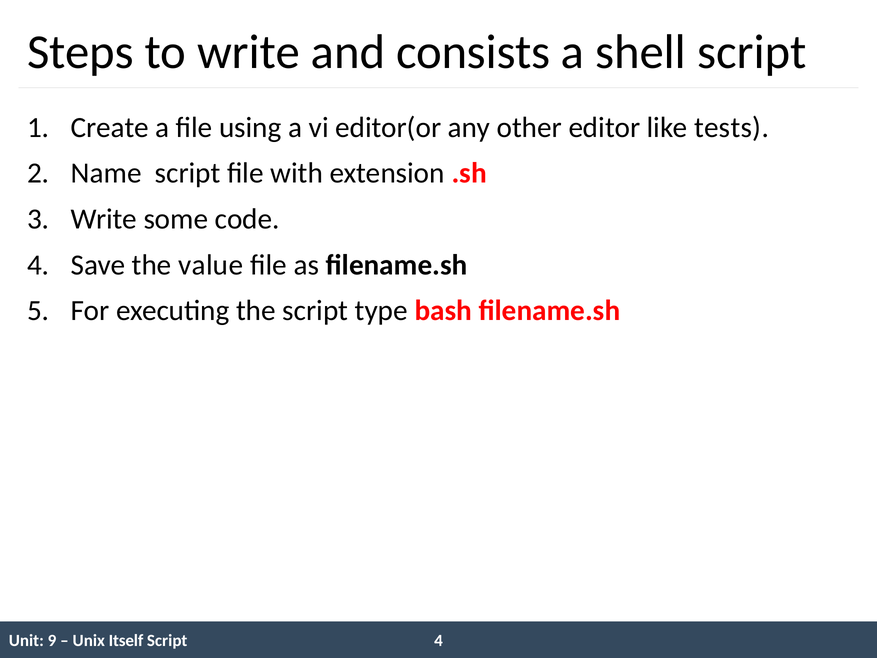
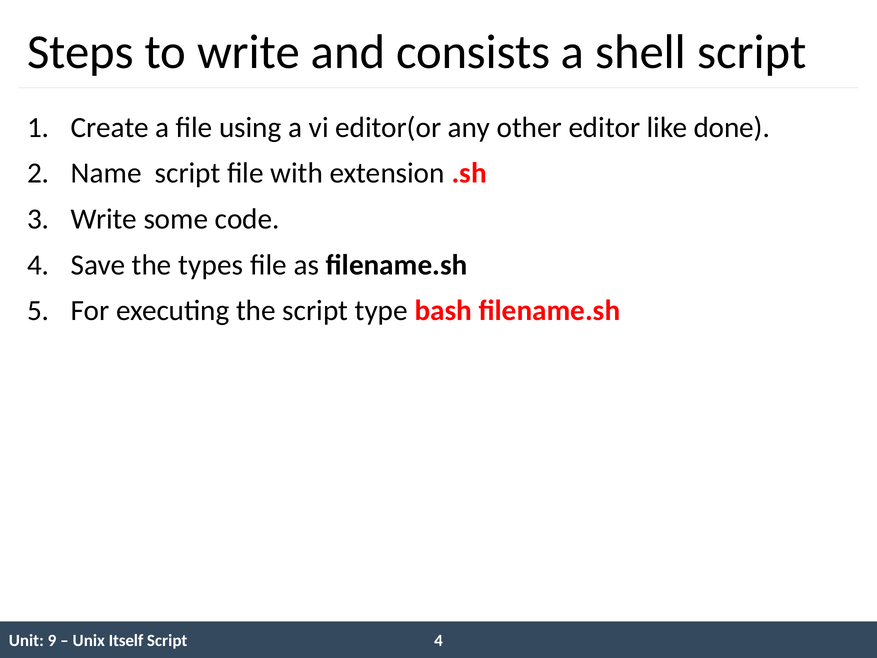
tests: tests -> done
value: value -> types
